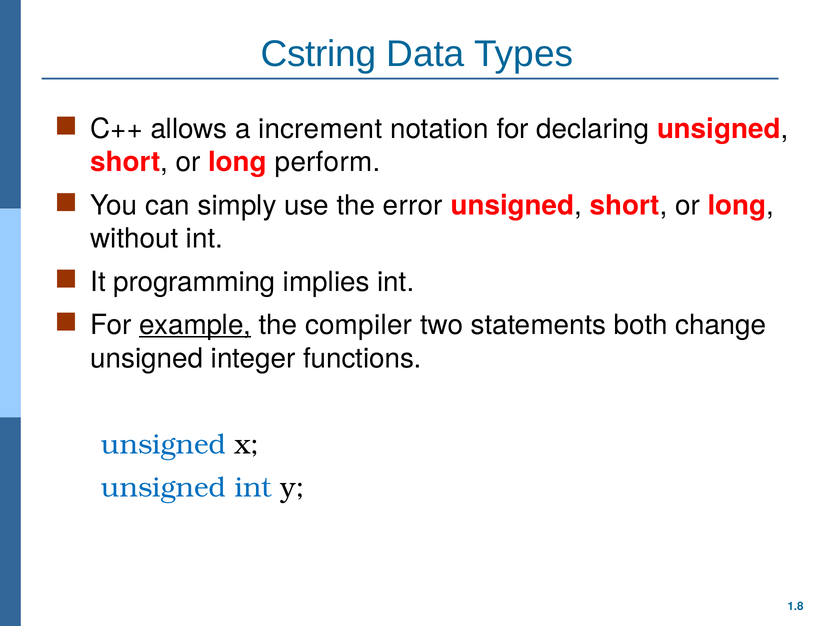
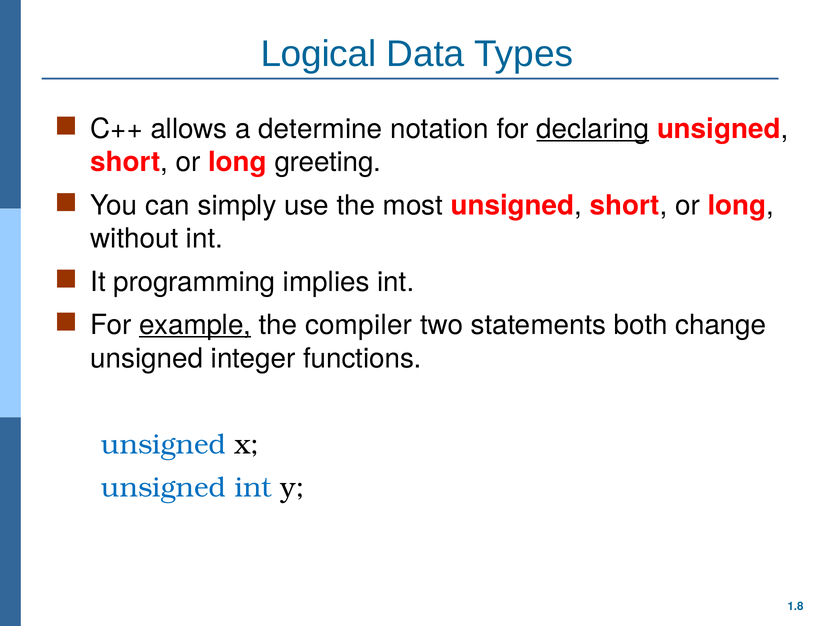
Cstring: Cstring -> Logical
increment: increment -> determine
declaring underline: none -> present
perform: perform -> greeting
error: error -> most
